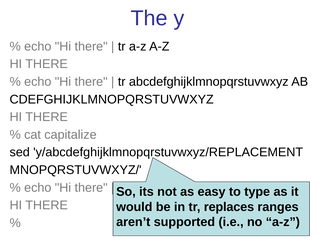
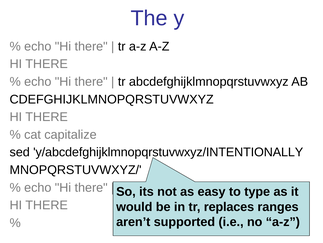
y/abcdefghijklmnopqrstuvwxyz/REPLACEMENT: y/abcdefghijklmnopqrstuvwxyz/REPLACEMENT -> y/abcdefghijklmnopqrstuvwxyz/INTENTIONALLY
